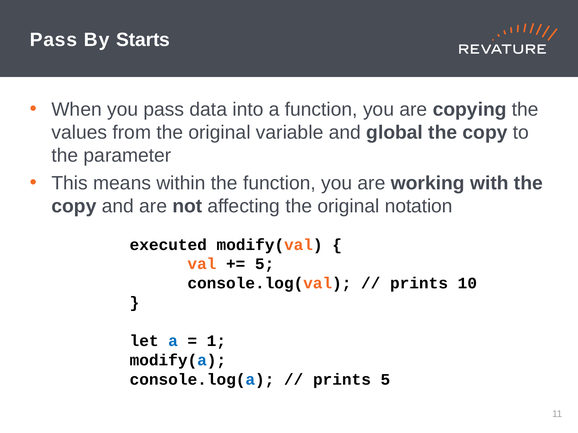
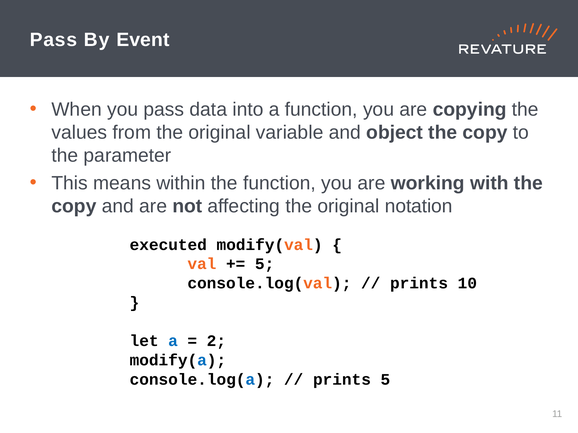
Starts: Starts -> Event
global: global -> object
1: 1 -> 2
